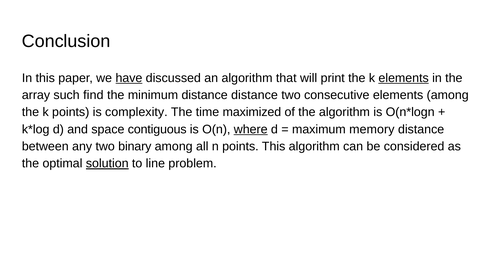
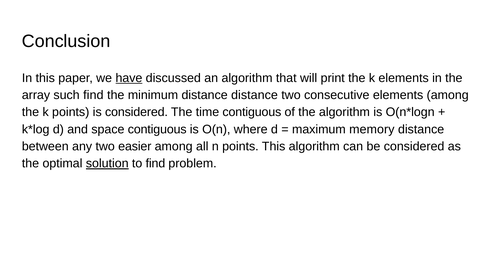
elements at (404, 78) underline: present -> none
is complexity: complexity -> considered
time maximized: maximized -> contiguous
where underline: present -> none
binary: binary -> easier
to line: line -> find
